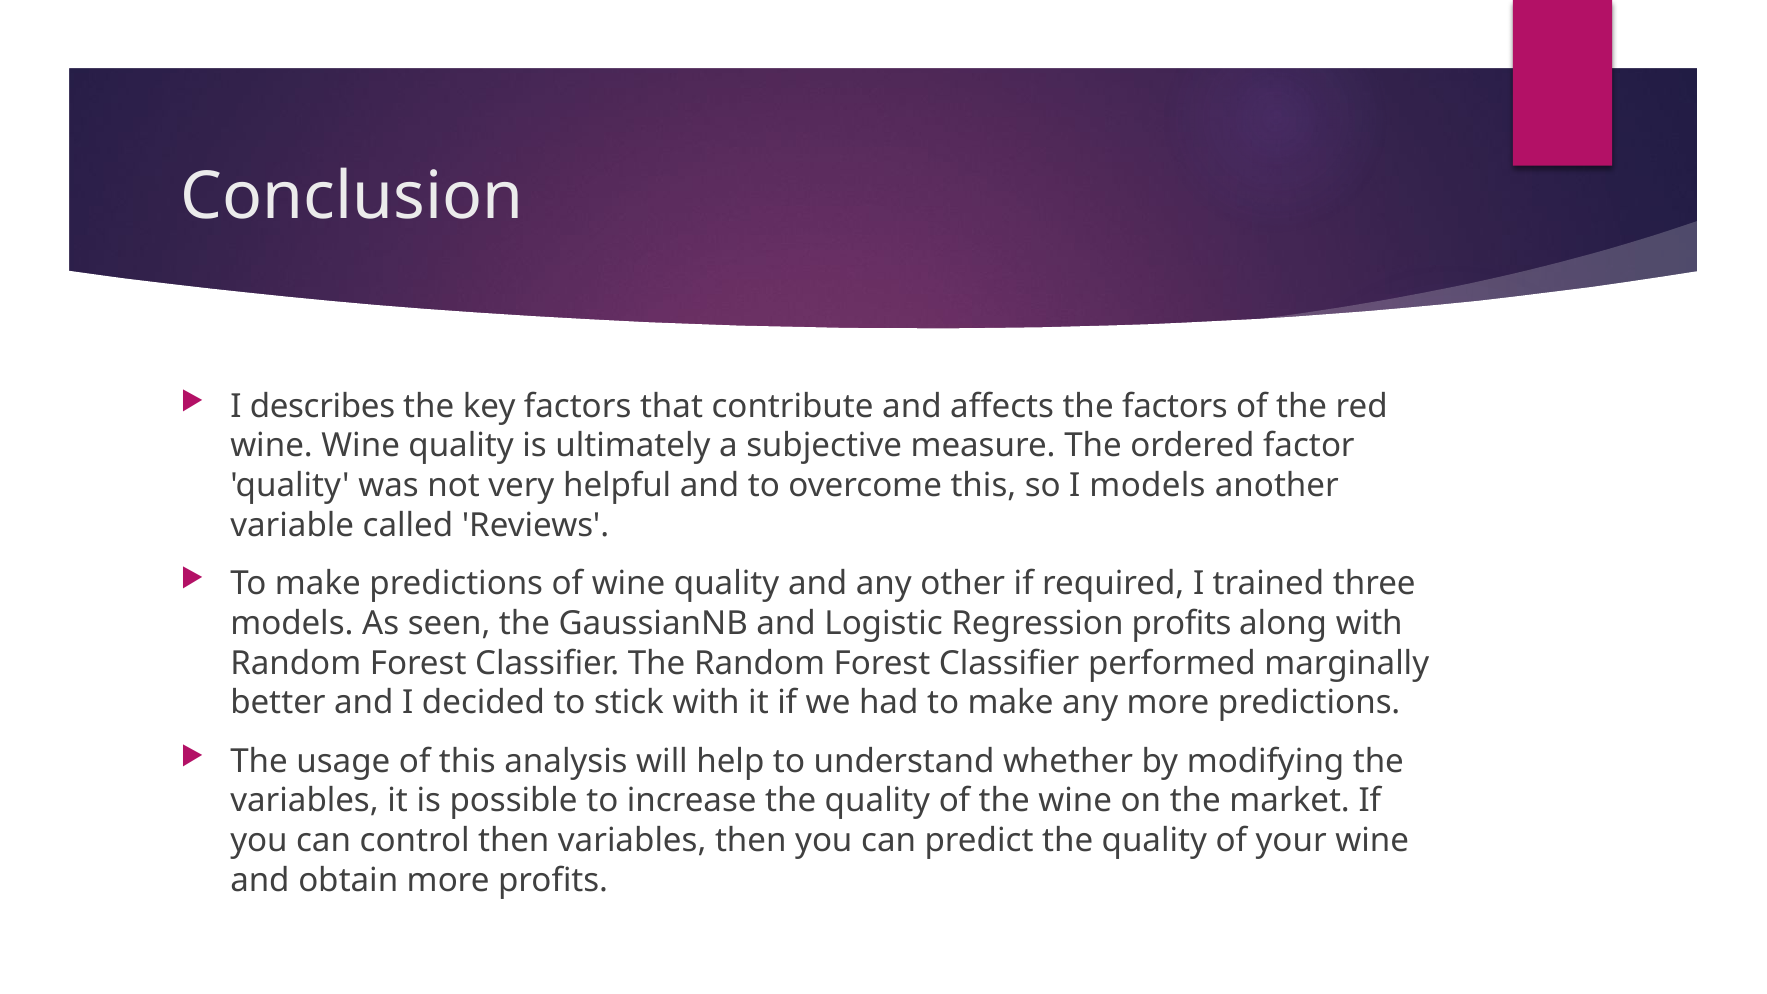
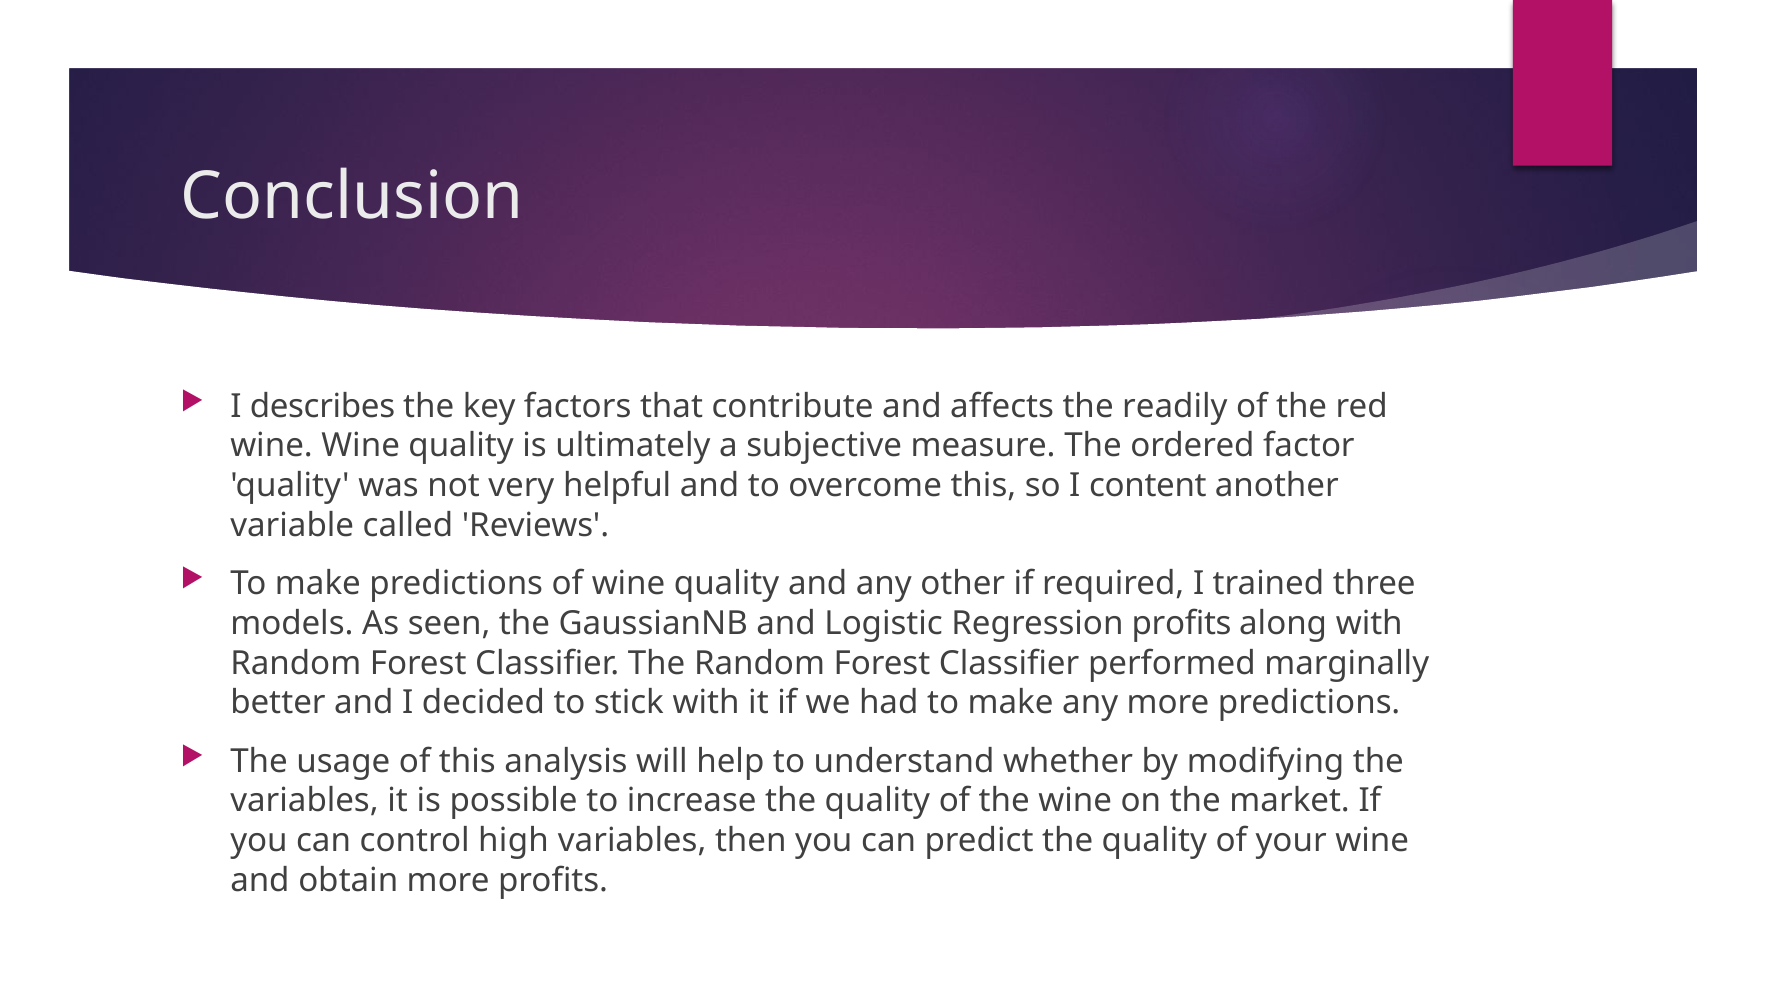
the factors: factors -> readily
I models: models -> content
control then: then -> high
